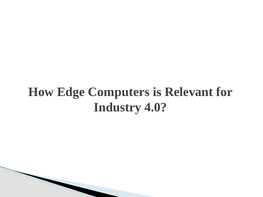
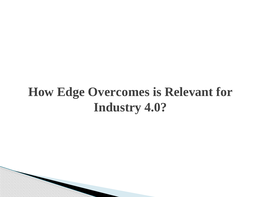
Computers: Computers -> Overcomes
